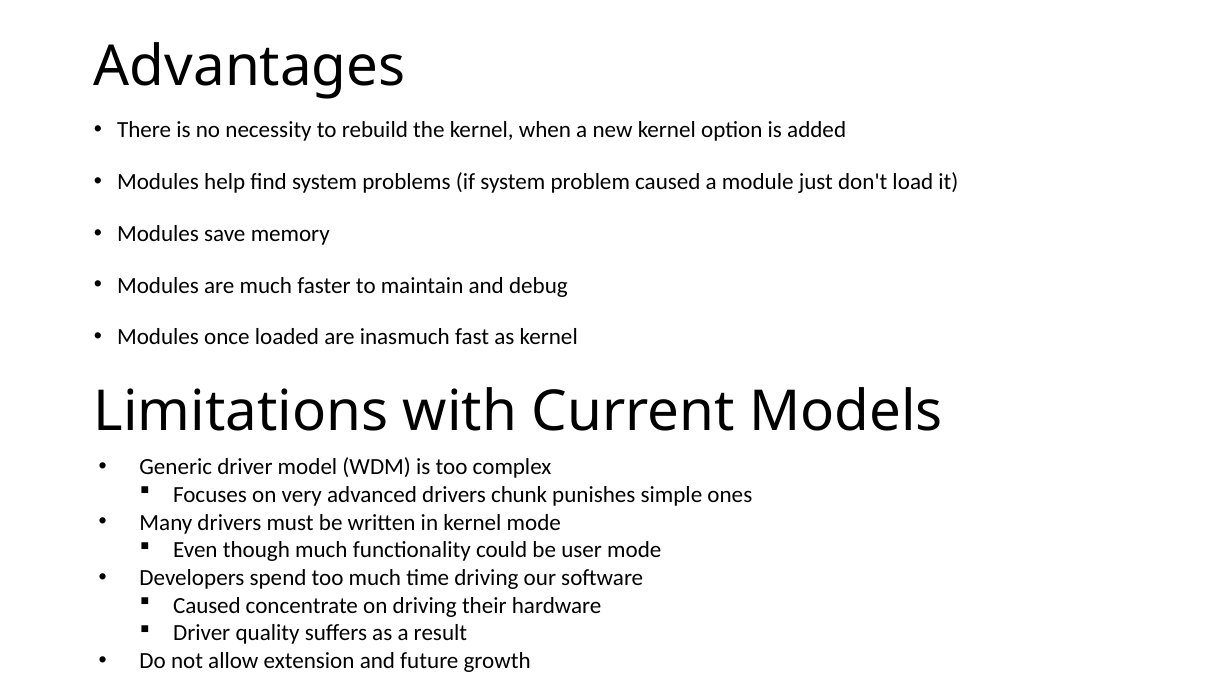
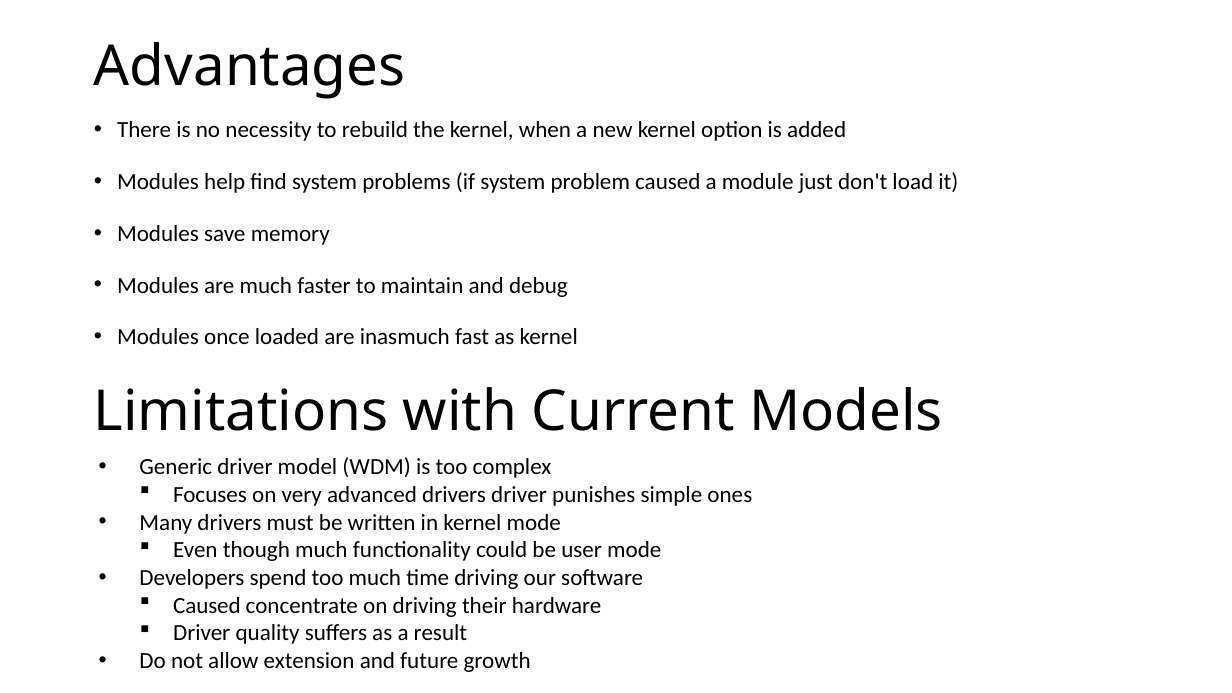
drivers chunk: chunk -> driver
